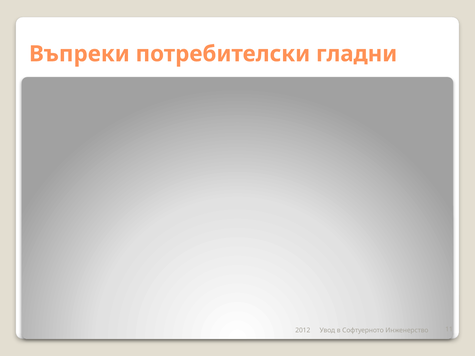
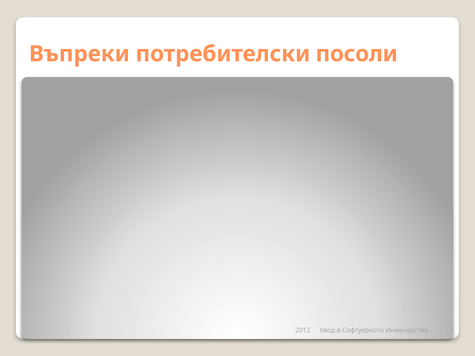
гладни: гладни -> посоли
